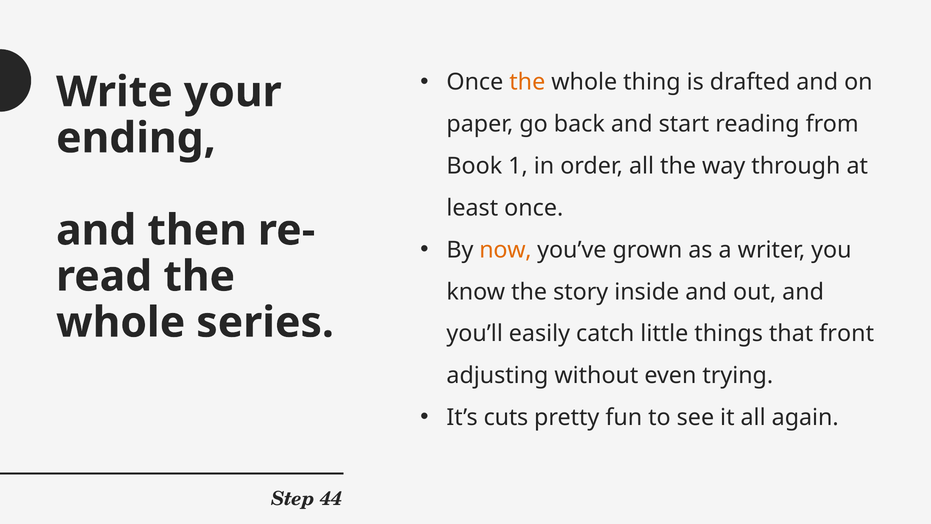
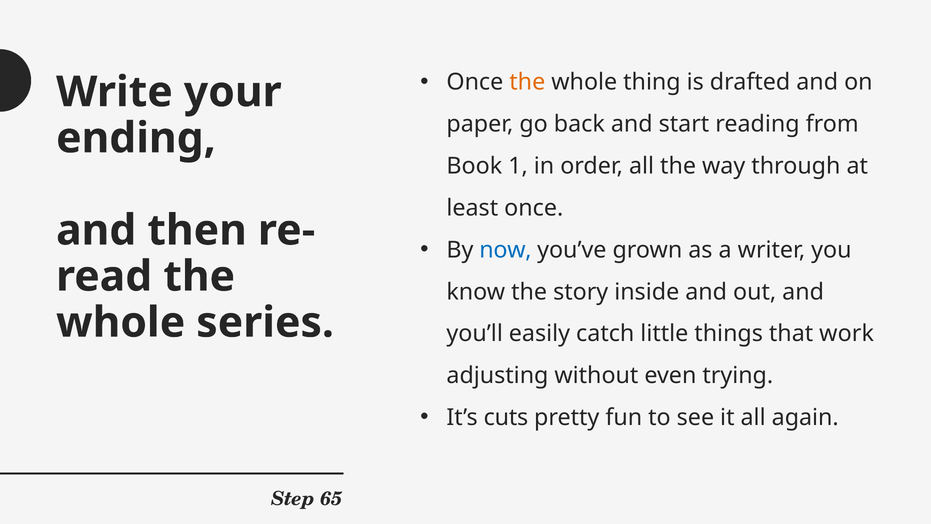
now colour: orange -> blue
front: front -> work
44: 44 -> 65
